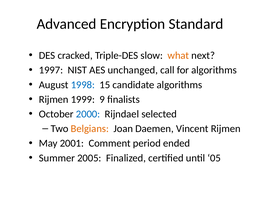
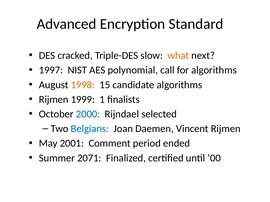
unchanged: unchanged -> polynomial
1998 colour: blue -> orange
9: 9 -> 1
Belgians colour: orange -> blue
2005: 2005 -> 2071
05: 05 -> 00
